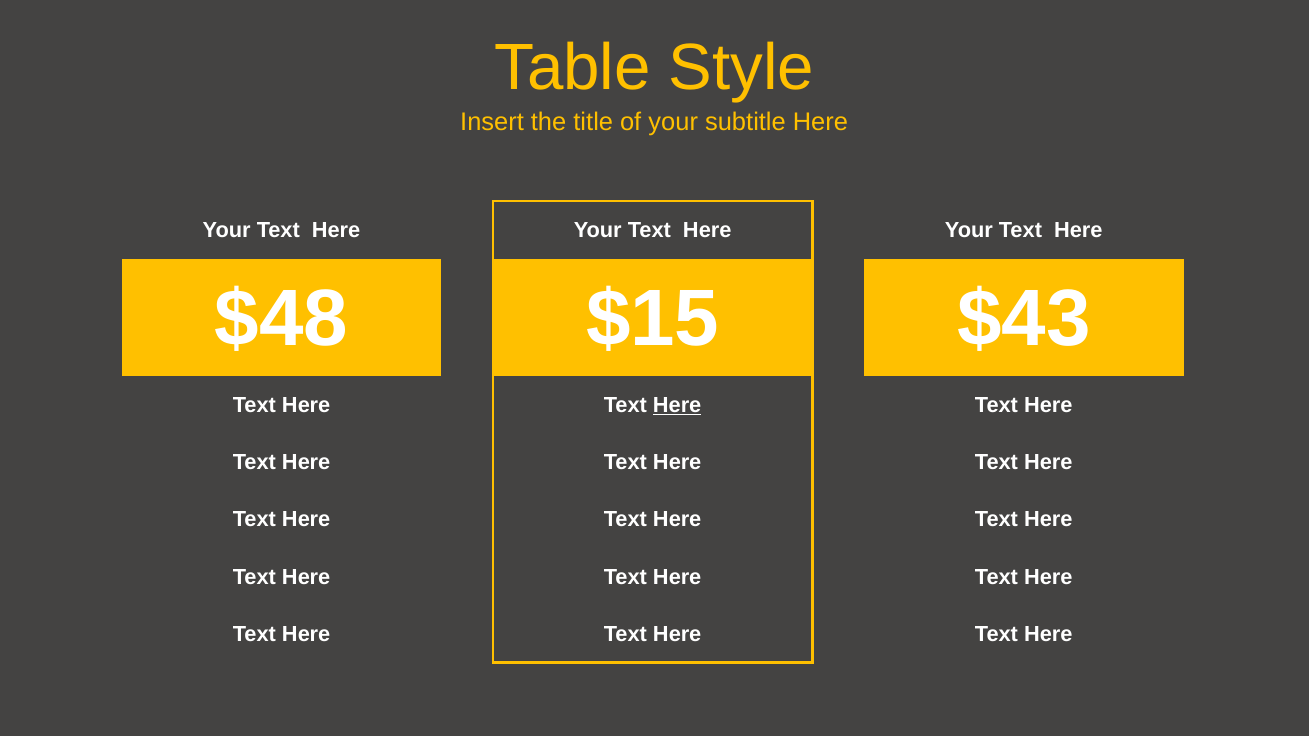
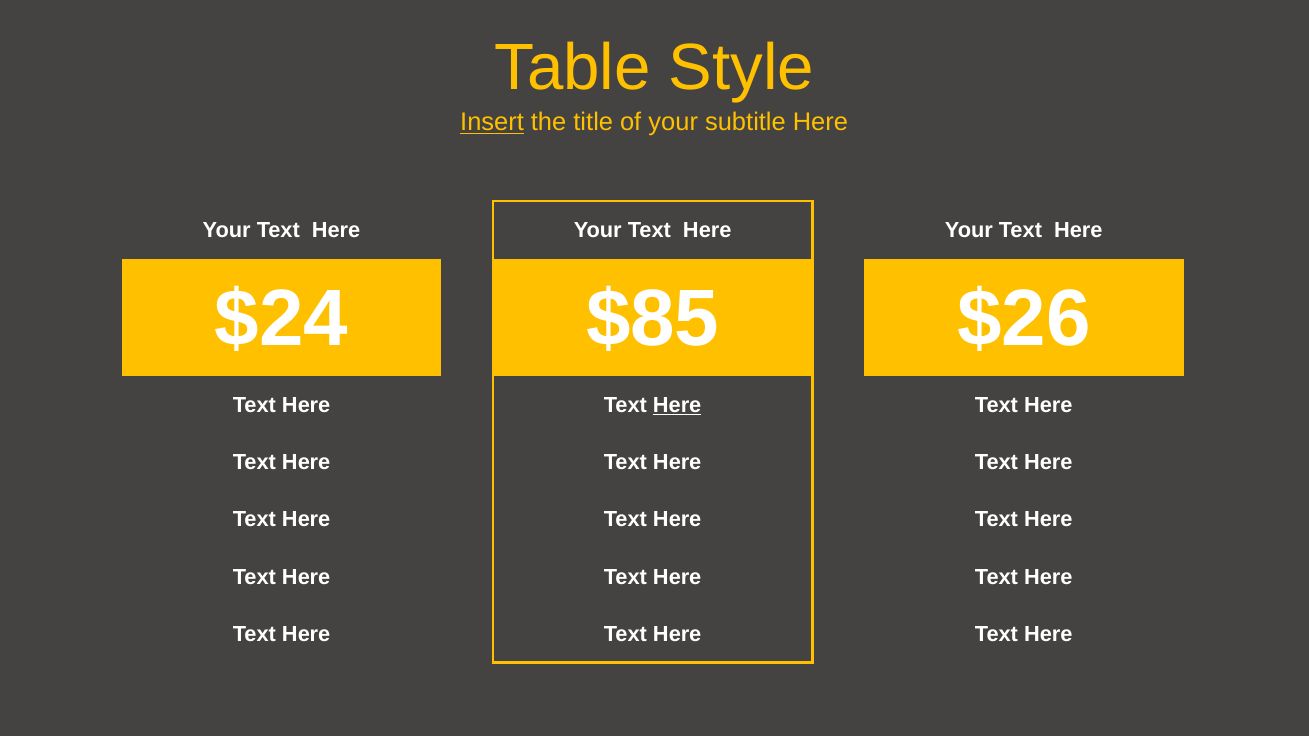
Insert underline: none -> present
$48: $48 -> $24
$15: $15 -> $85
$43: $43 -> $26
